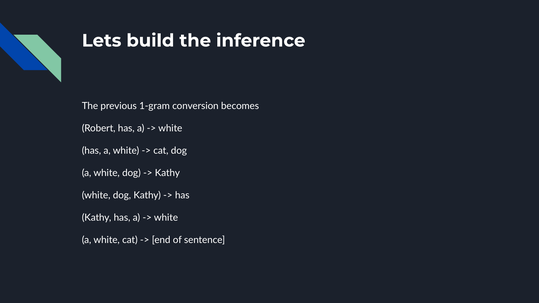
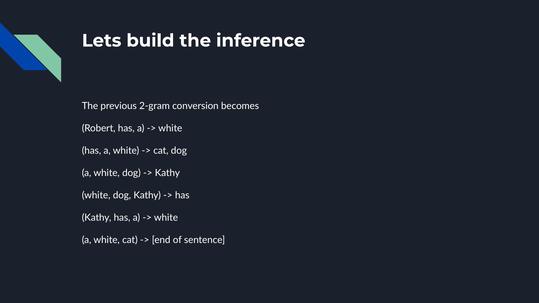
1-gram: 1-gram -> 2-gram
